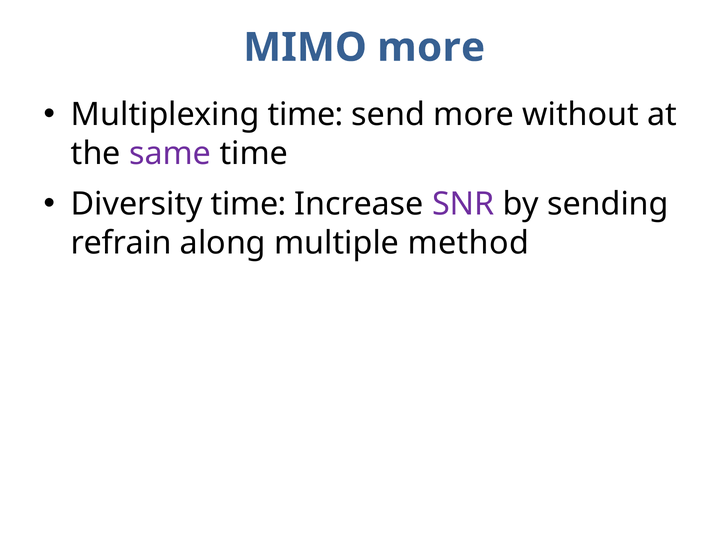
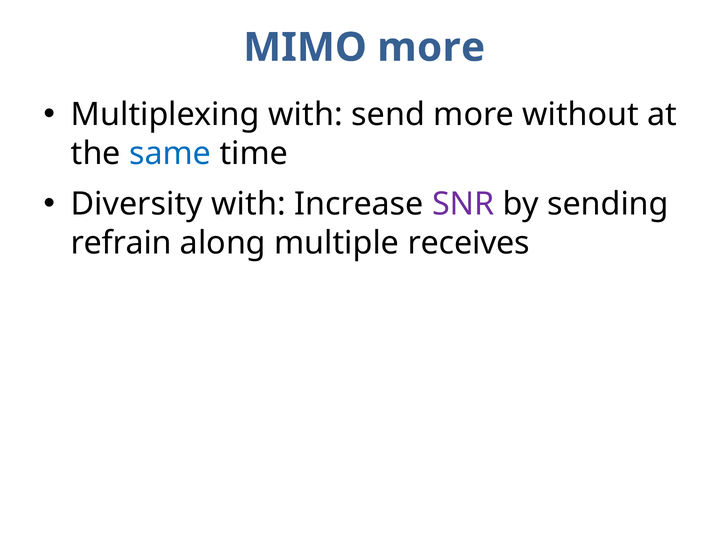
Multiplexing time: time -> with
same colour: purple -> blue
Diversity time: time -> with
method: method -> receives
